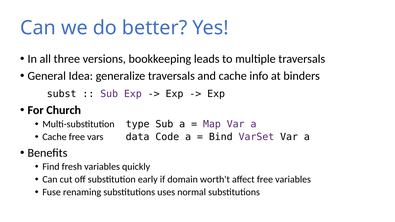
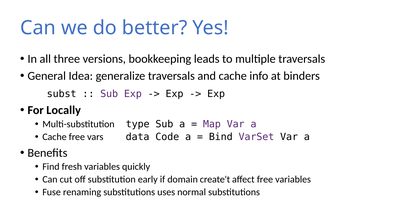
Church: Church -> Locally
worth't: worth't -> create't
